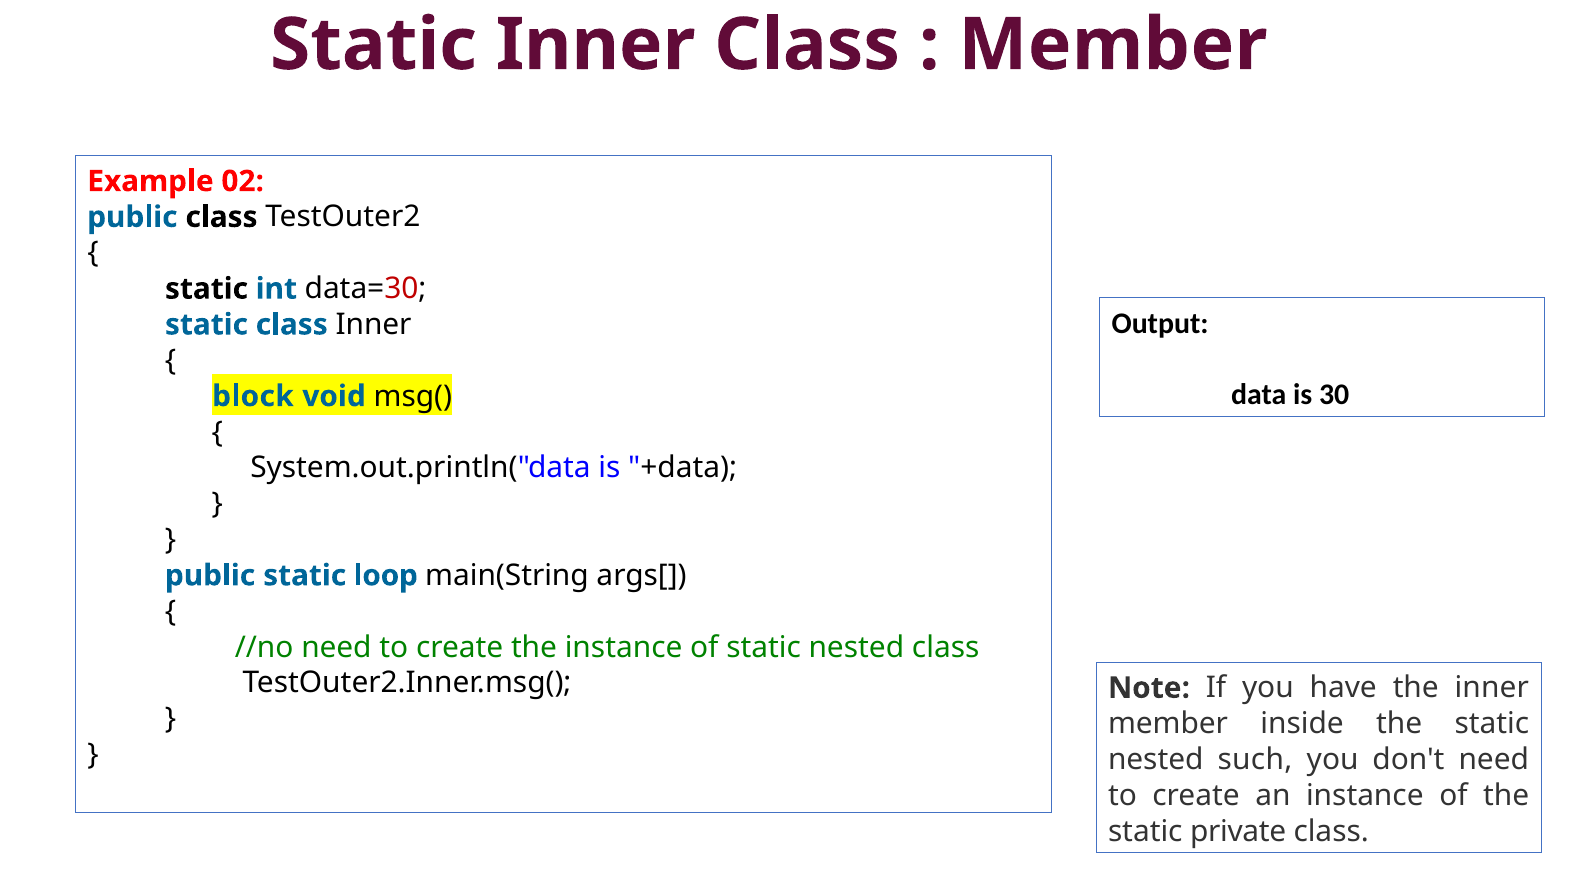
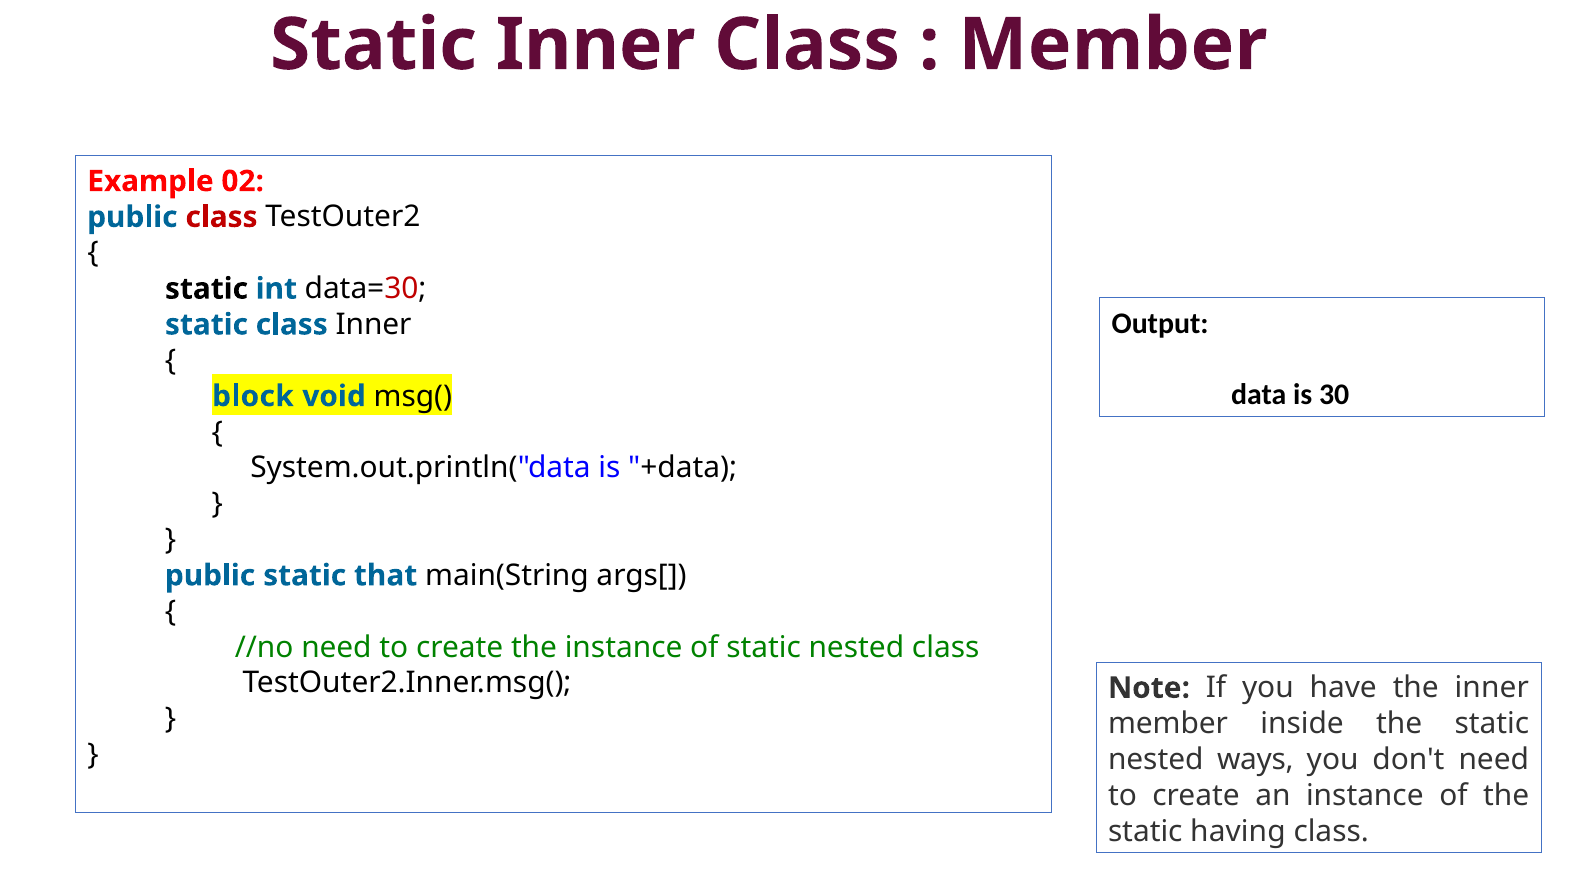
class at (222, 217) colour: black -> red
loop: loop -> that
such: such -> ways
private: private -> having
